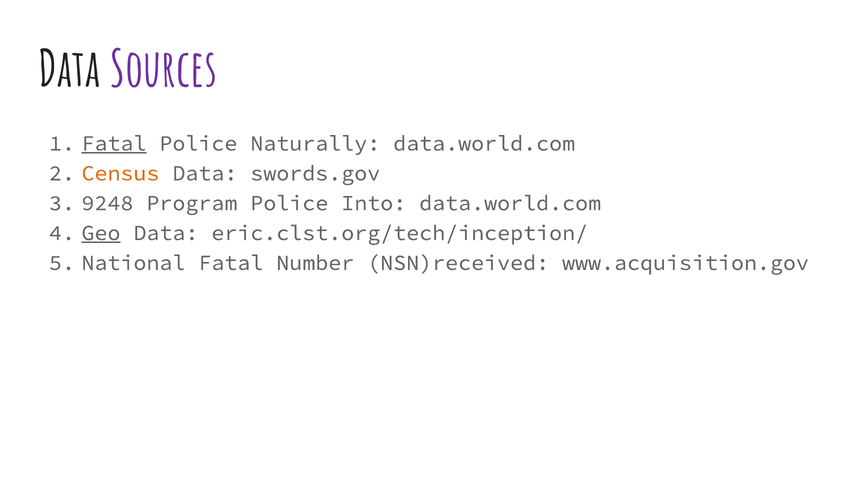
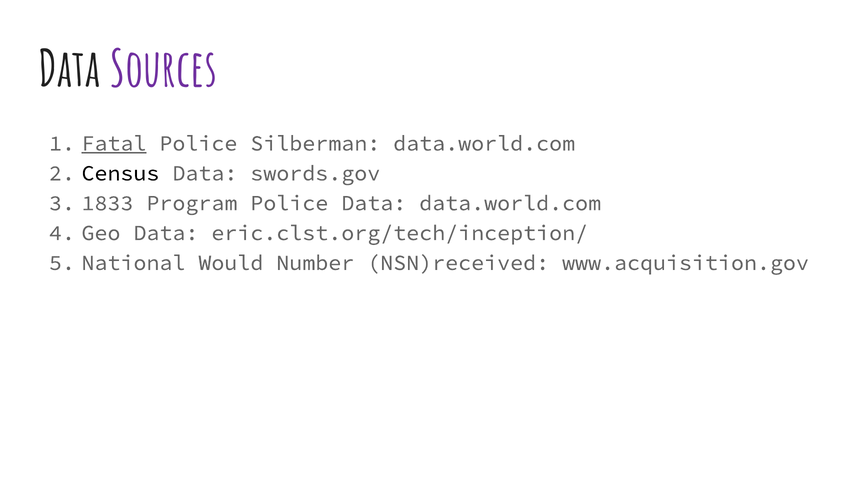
Naturally: Naturally -> Silberman
Census colour: orange -> black
9248: 9248 -> 1833
Police Into: Into -> Data
Geo underline: present -> none
National Fatal: Fatal -> Would
